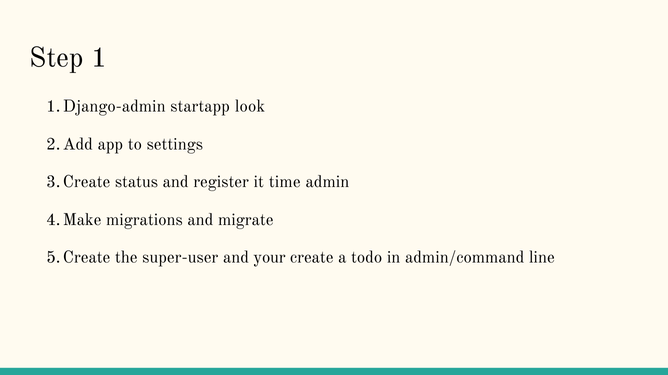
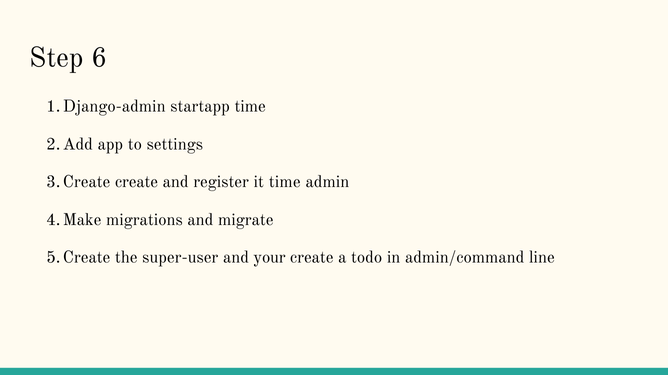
1: 1 -> 6
startapp look: look -> time
status at (136, 182): status -> create
